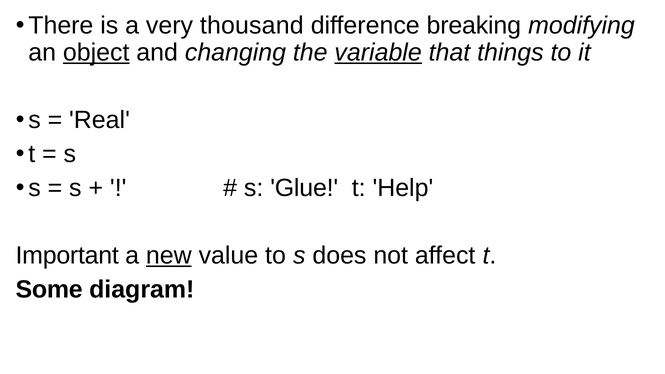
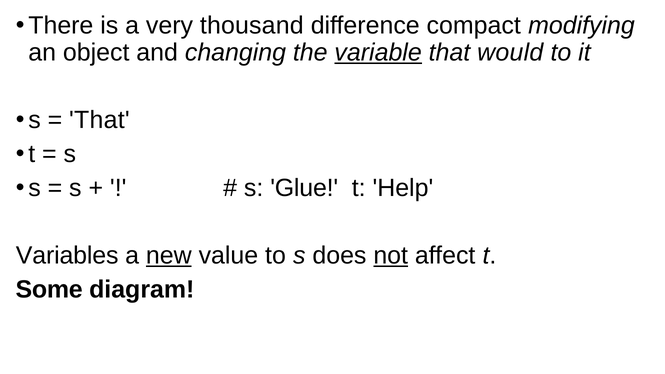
breaking: breaking -> compact
object underline: present -> none
things: things -> would
Real at (99, 120): Real -> That
Important: Important -> Variables
not underline: none -> present
